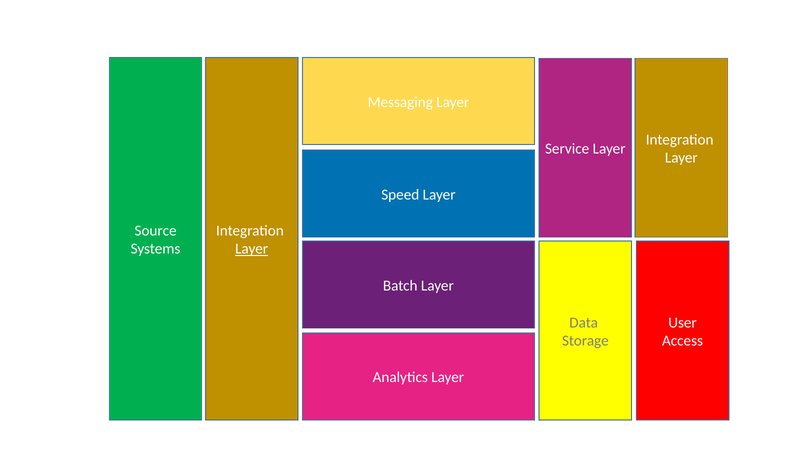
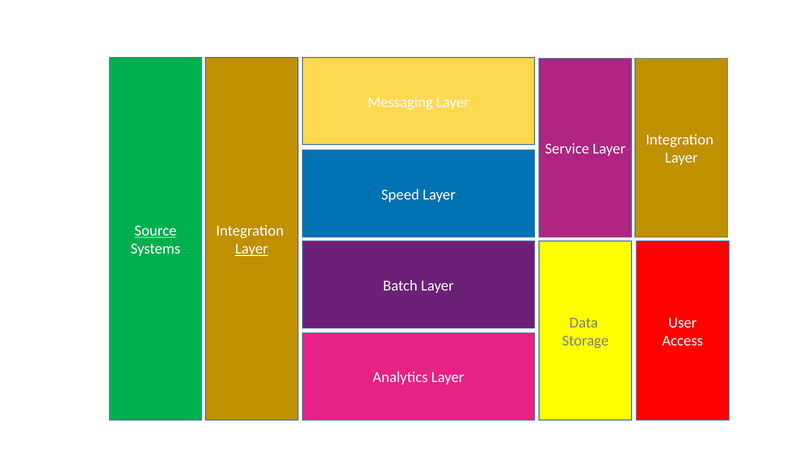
Source underline: none -> present
